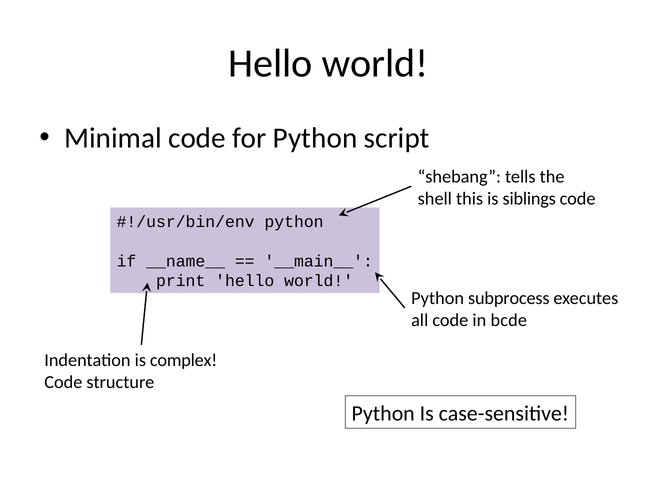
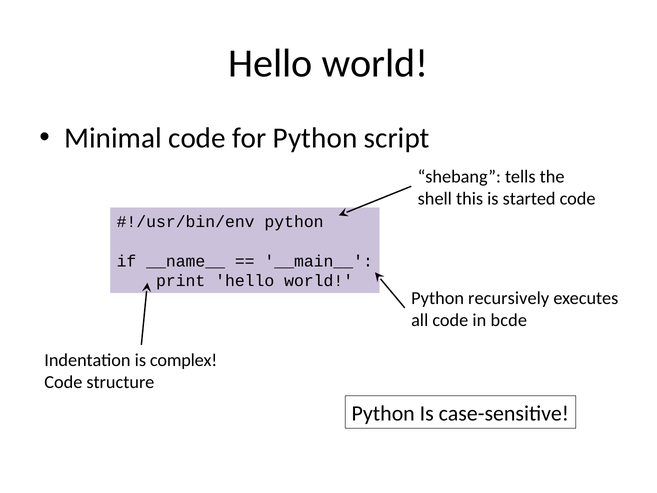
siblings: siblings -> started
subprocess: subprocess -> recursively
